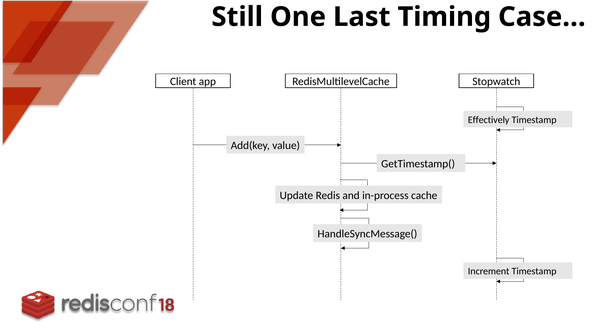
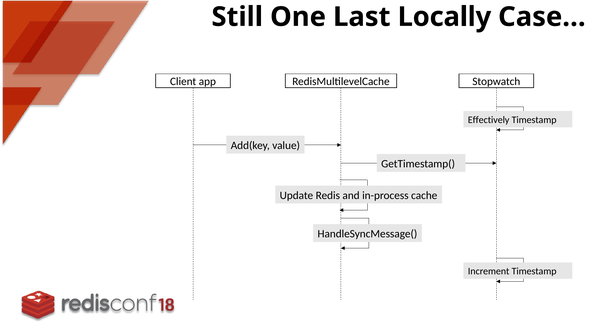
Timing: Timing -> Locally
